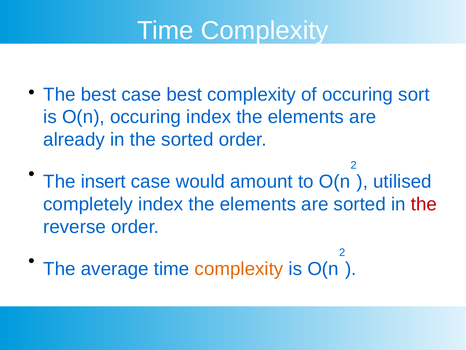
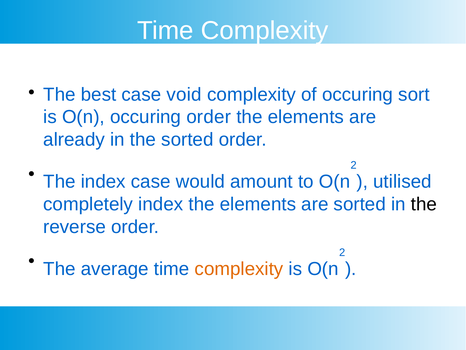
case best: best -> void
occuring index: index -> order
The insert: insert -> index
the at (424, 204) colour: red -> black
